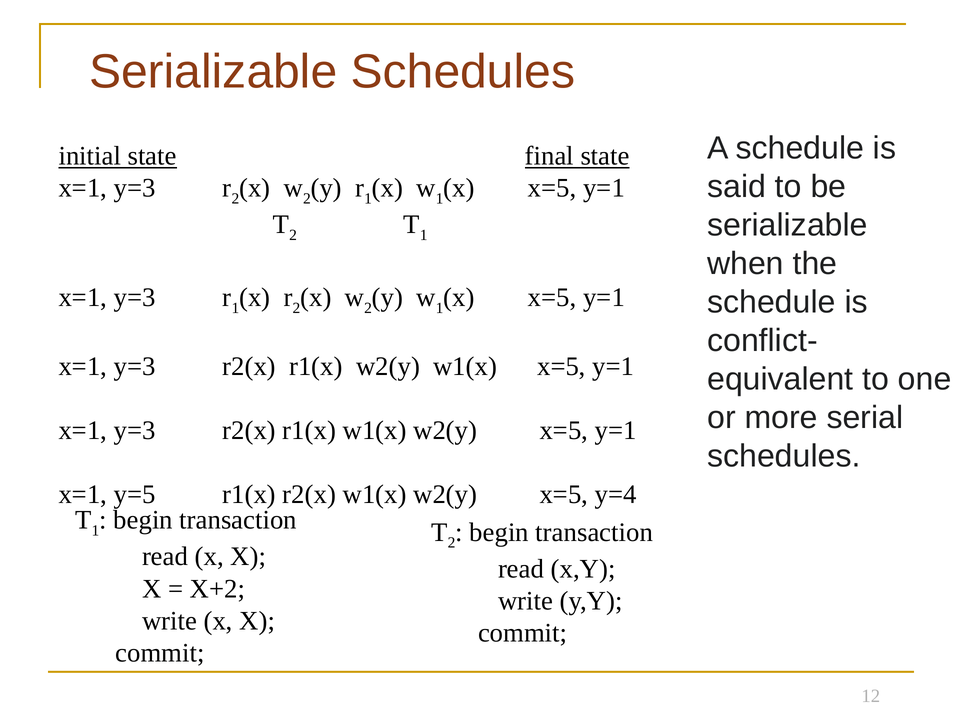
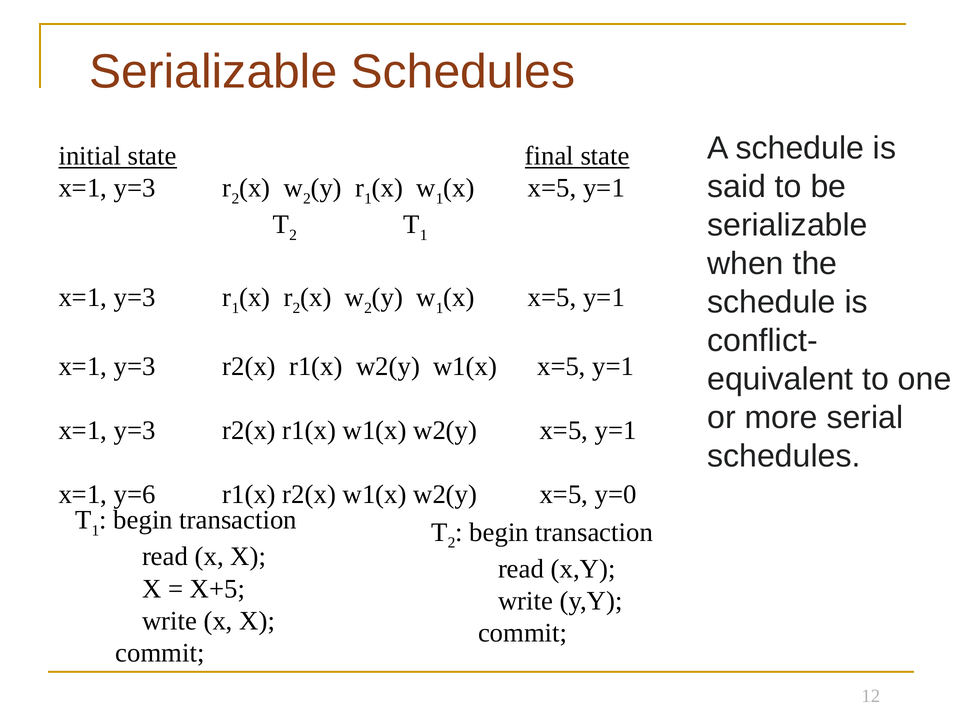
y=5: y=5 -> y=6
y=4: y=4 -> y=0
X+2: X+2 -> X+5
